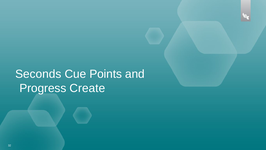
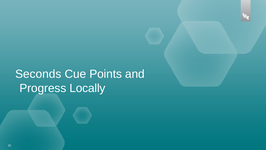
Create: Create -> Locally
